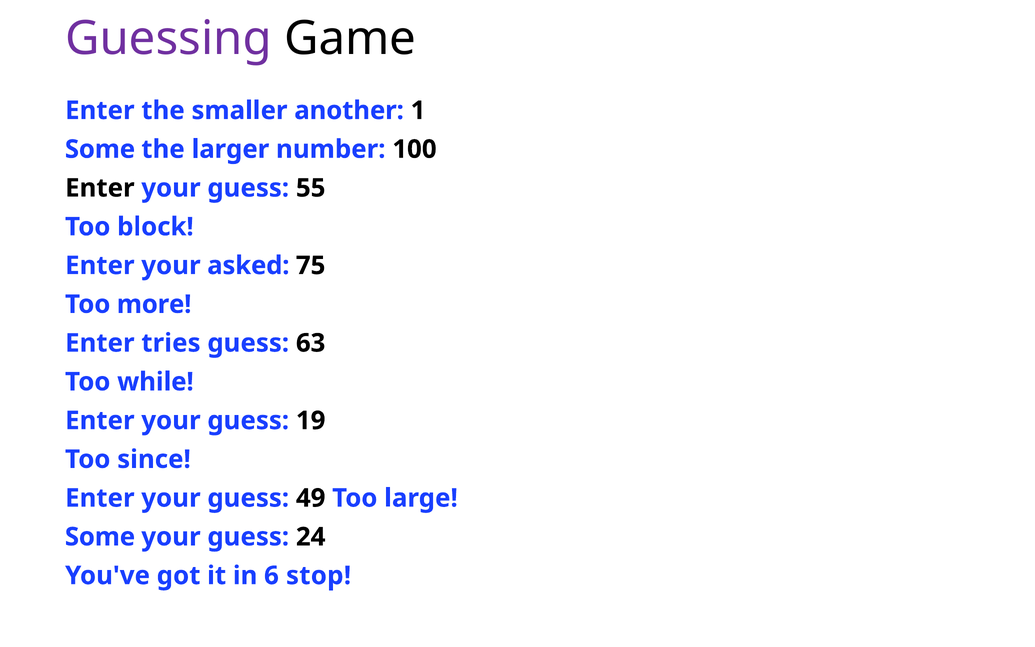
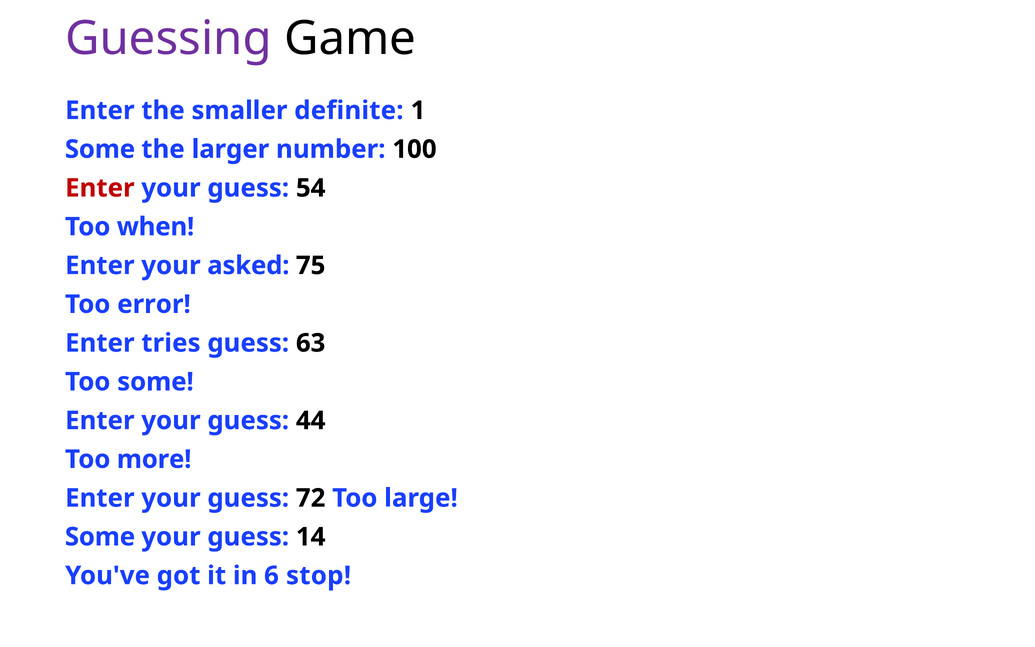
another: another -> definite
Enter at (100, 188) colour: black -> red
55: 55 -> 54
block: block -> when
more: more -> error
Too while: while -> some
19: 19 -> 44
since: since -> more
49: 49 -> 72
24: 24 -> 14
